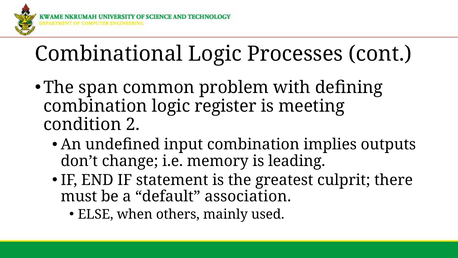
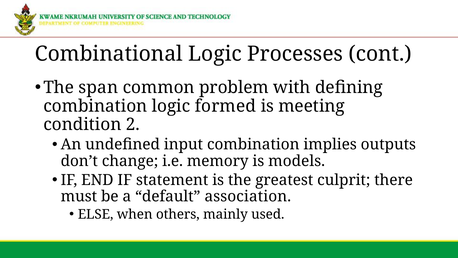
register: register -> formed
leading: leading -> models
